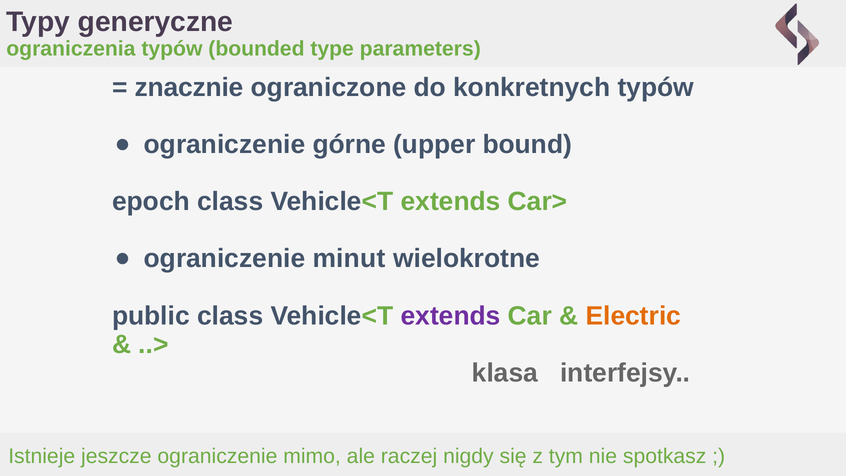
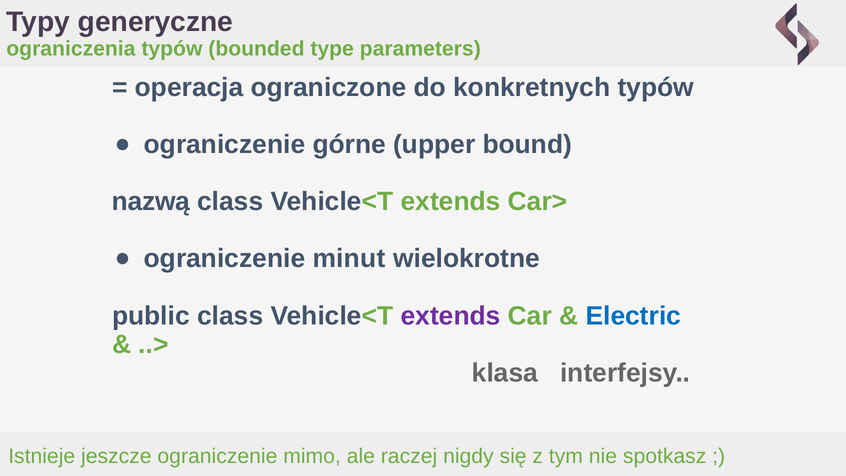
znacznie: znacznie -> operacja
epoch: epoch -> nazwą
Electric colour: orange -> blue
